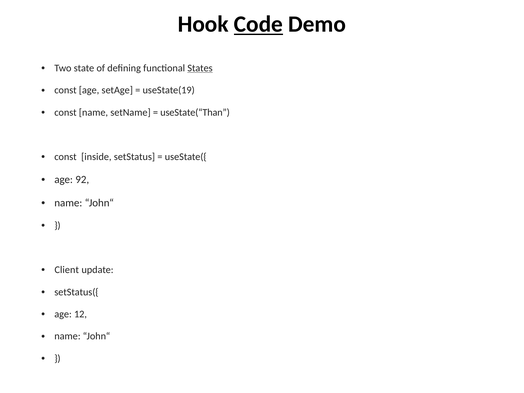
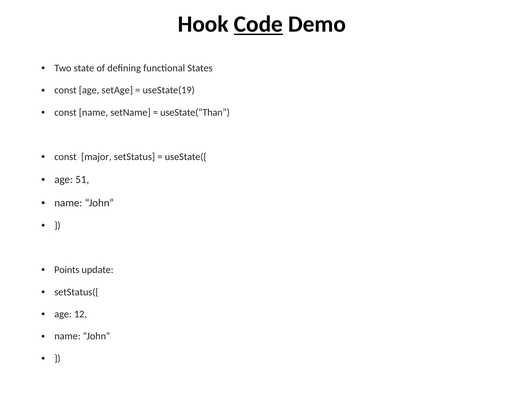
States underline: present -> none
inside: inside -> major
92: 92 -> 51
Client: Client -> Points
